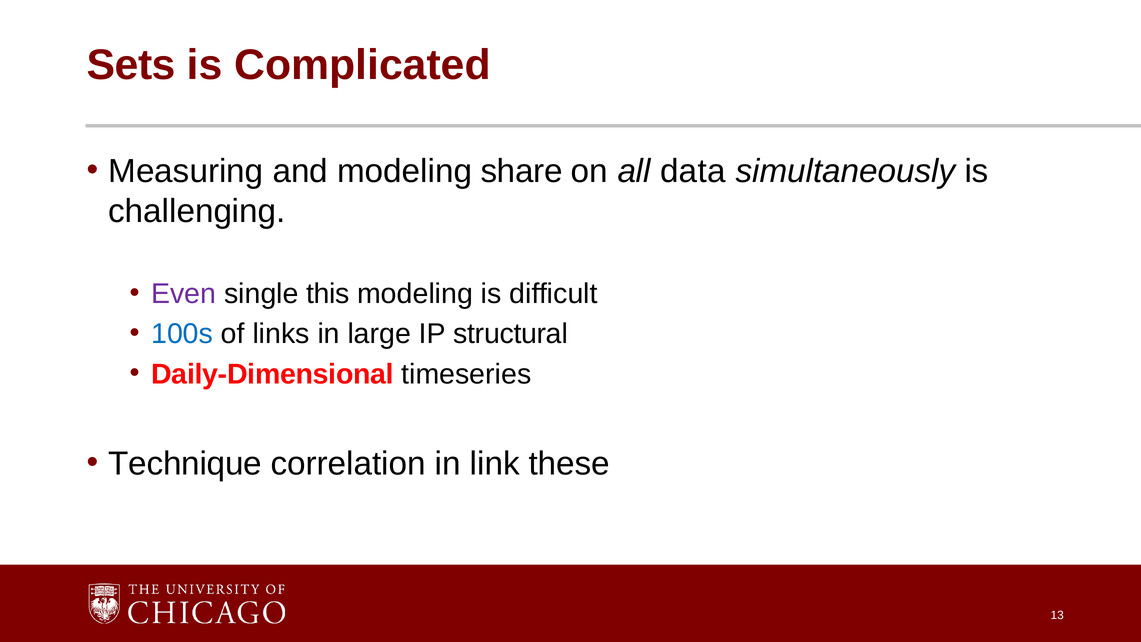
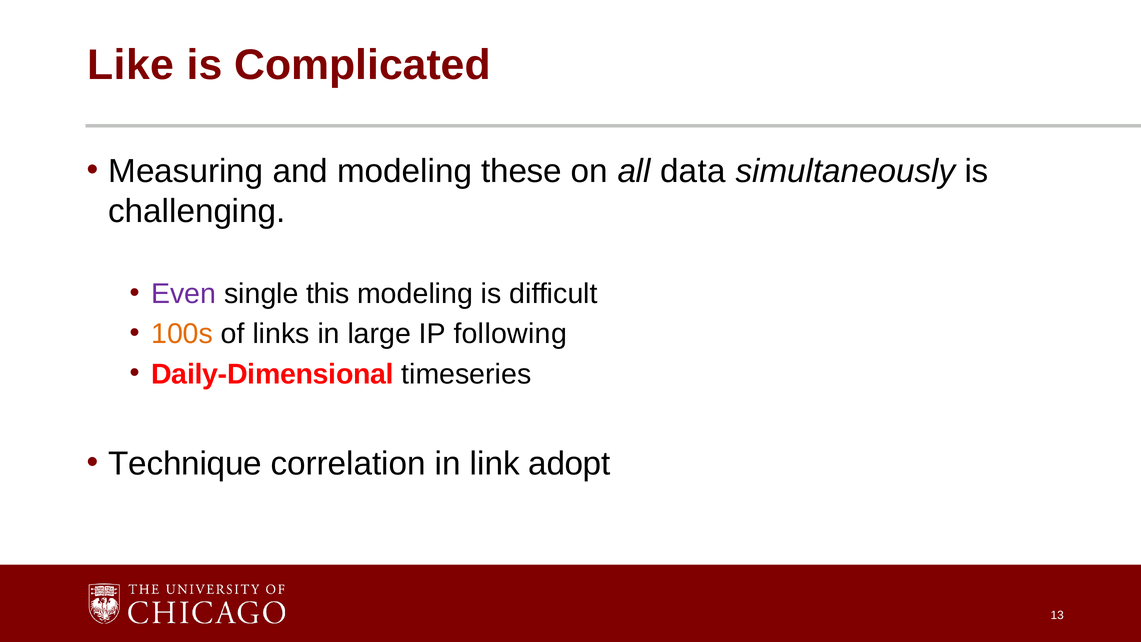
Sets: Sets -> Like
share: share -> these
100s colour: blue -> orange
structural: structural -> following
these: these -> adopt
